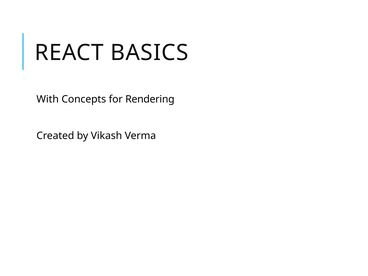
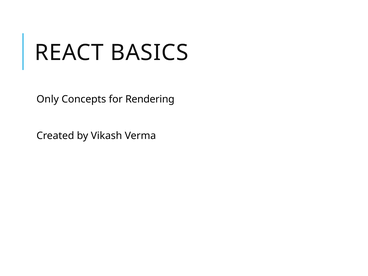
With: With -> Only
